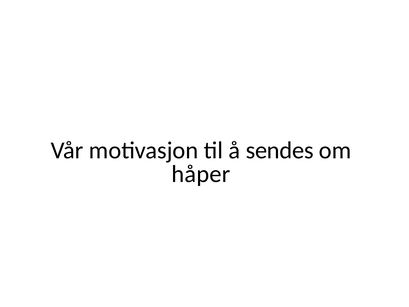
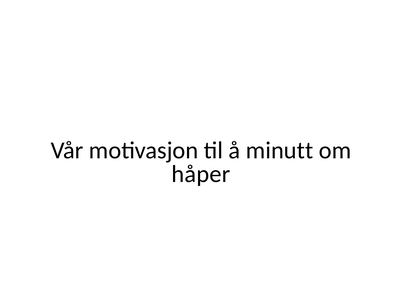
sendes: sendes -> minutt
